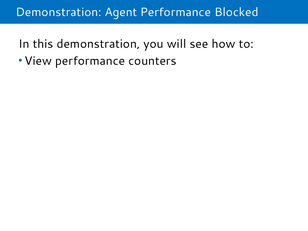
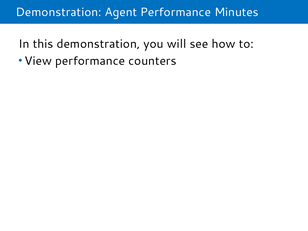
Blocked: Blocked -> Minutes
